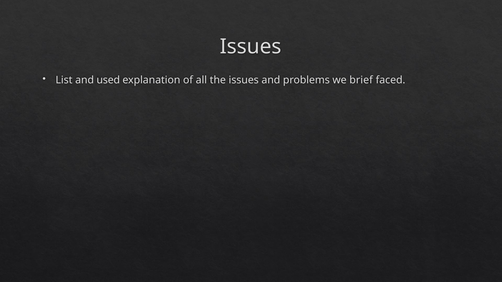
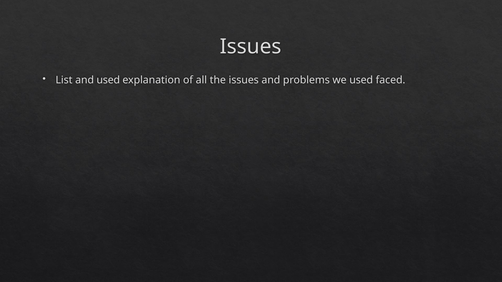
we brief: brief -> used
